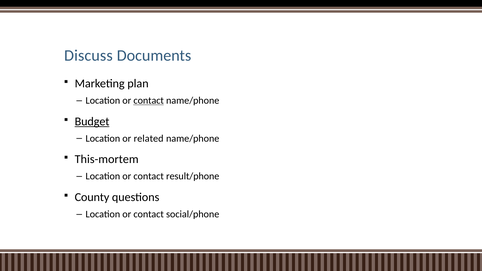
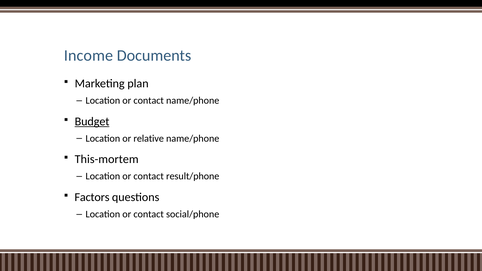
Discuss: Discuss -> Income
contact at (149, 101) underline: present -> none
related: related -> relative
County: County -> Factors
